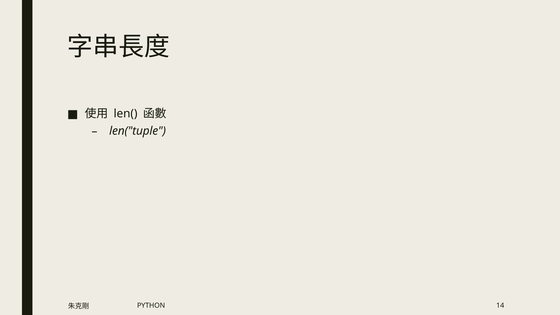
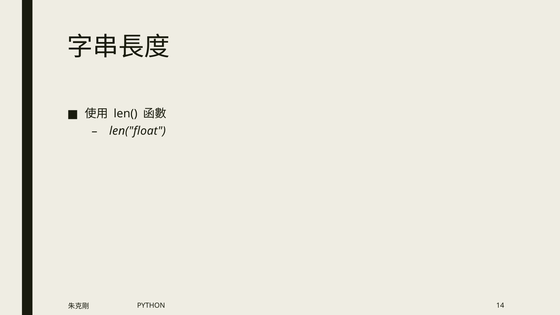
len("tuple: len("tuple -> len("float
